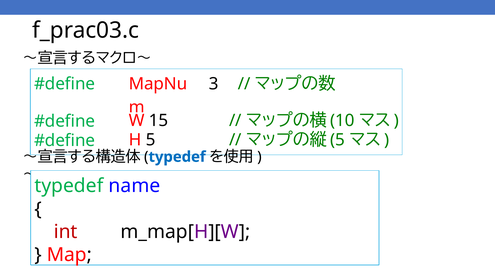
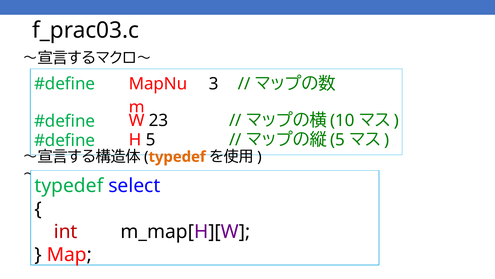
15: 15 -> 23
typedef at (177, 157) colour: blue -> orange
name: name -> select
